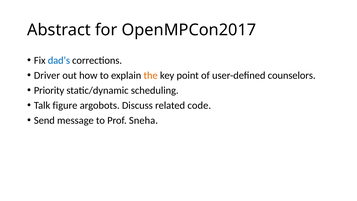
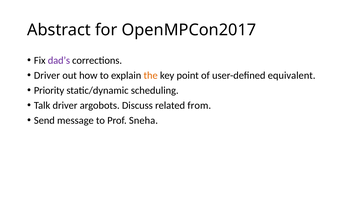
dad’s colour: blue -> purple
counselors: counselors -> equivalent
Talk figure: figure -> driver
code: code -> from
